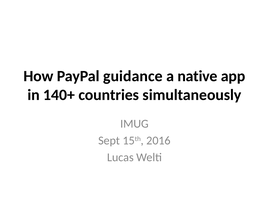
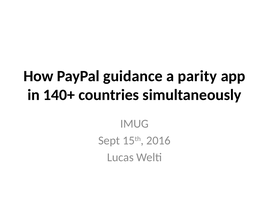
native: native -> parity
